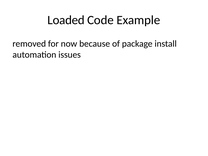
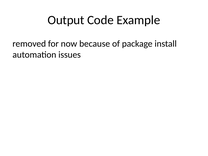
Loaded: Loaded -> Output
